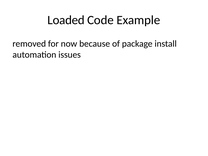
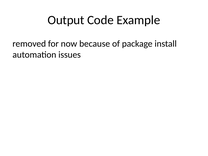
Loaded: Loaded -> Output
